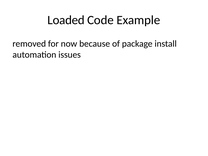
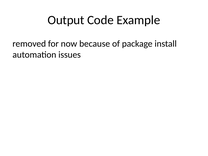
Loaded: Loaded -> Output
